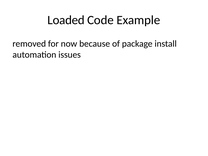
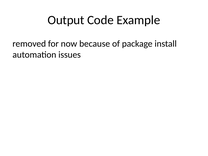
Loaded: Loaded -> Output
